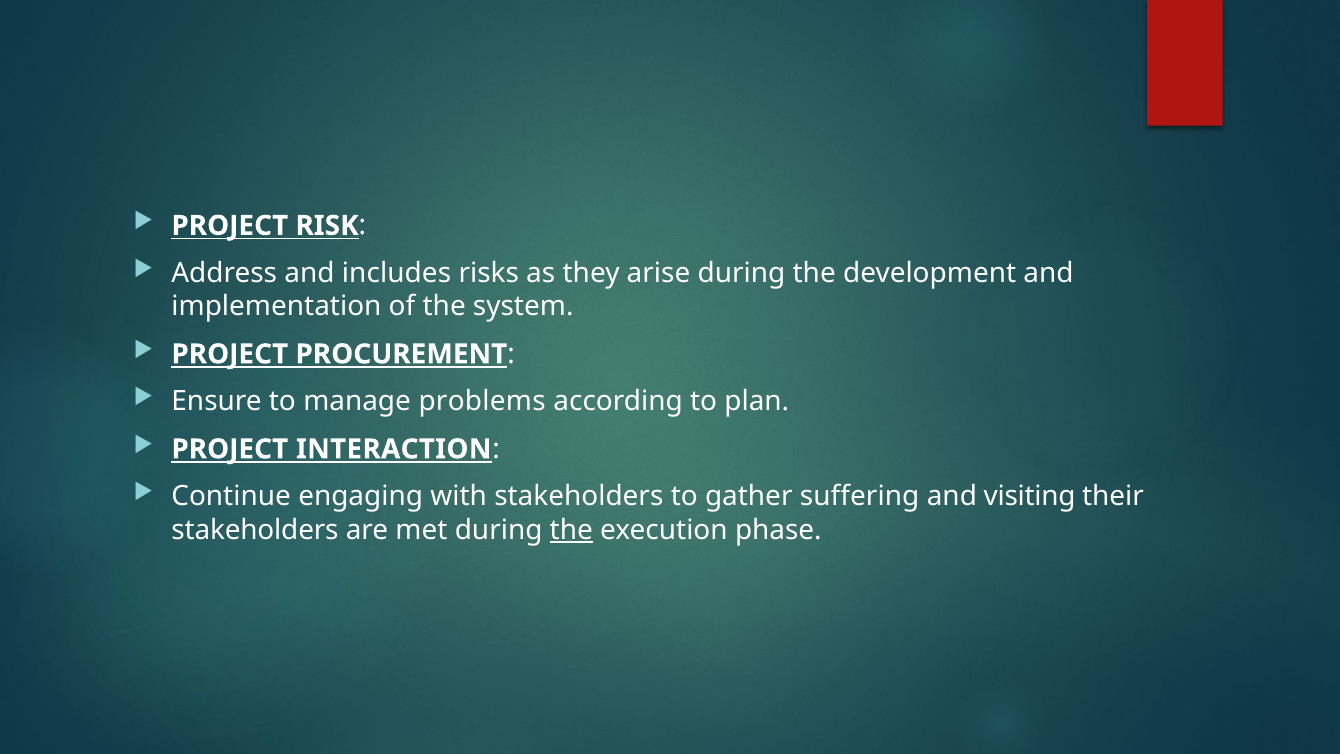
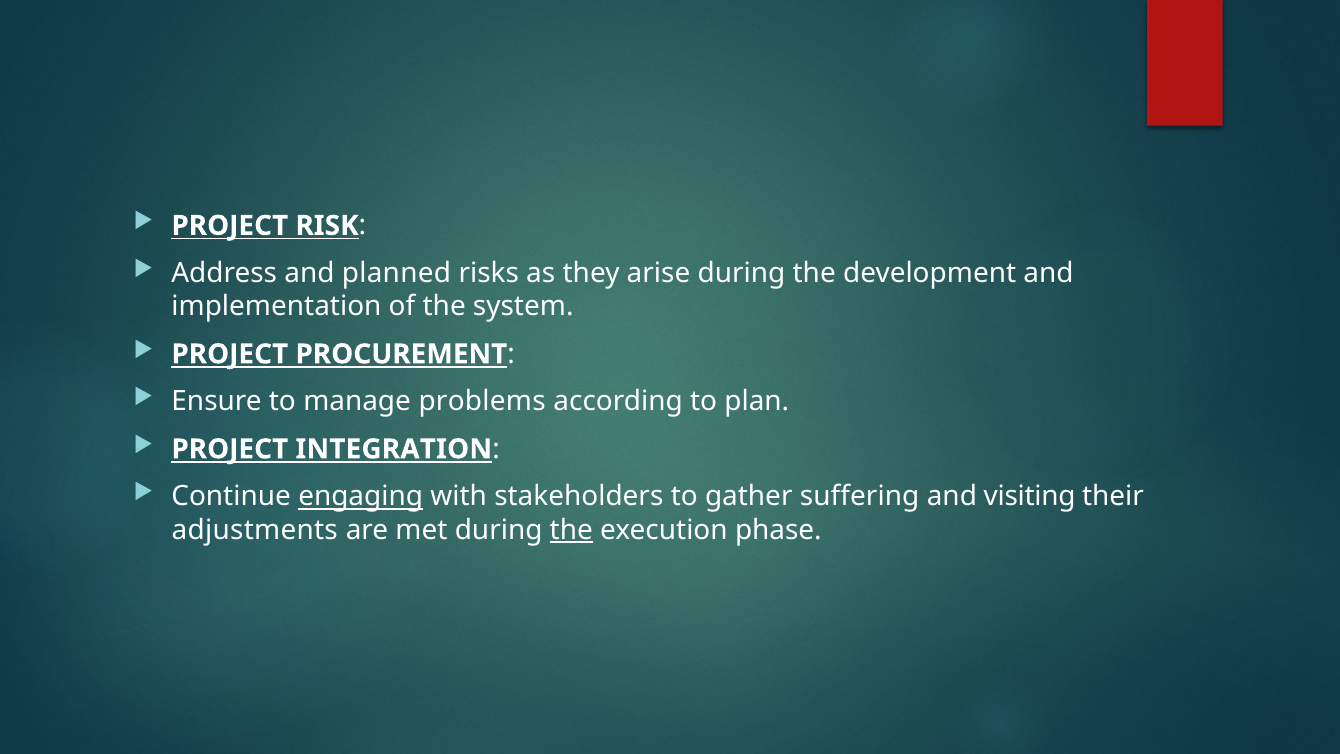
includes: includes -> planned
INTERACTION: INTERACTION -> INTEGRATION
engaging underline: none -> present
stakeholders at (255, 530): stakeholders -> adjustments
